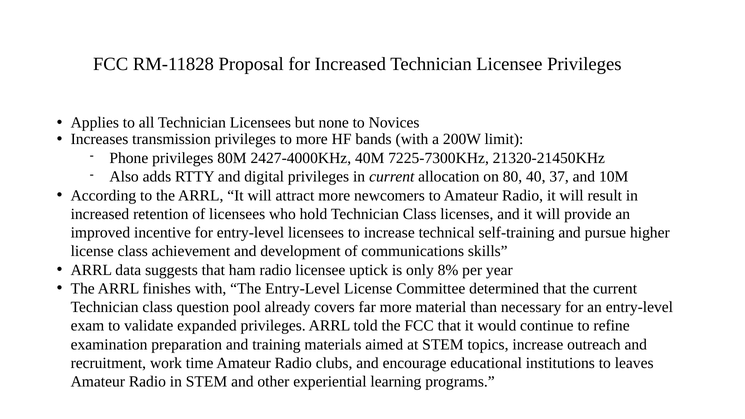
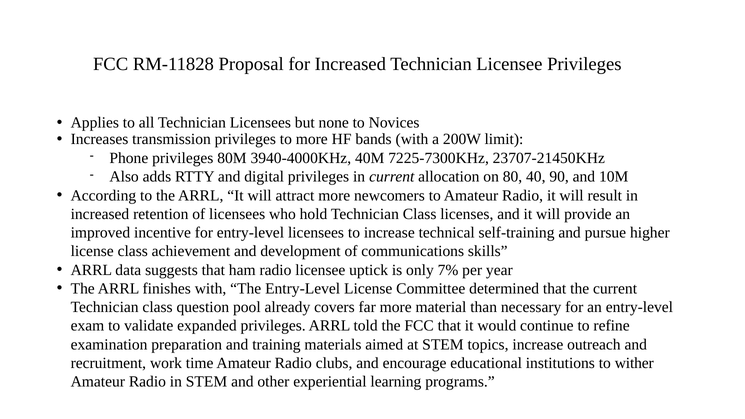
2427-4000KHz: 2427-4000KHz -> 3940-4000KHz
21320-21450KHz: 21320-21450KHz -> 23707-21450KHz
37: 37 -> 90
8%: 8% -> 7%
leaves: leaves -> wither
